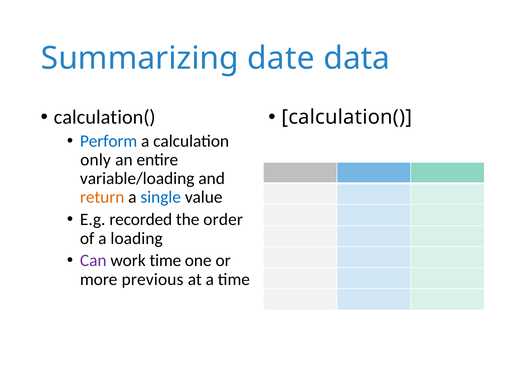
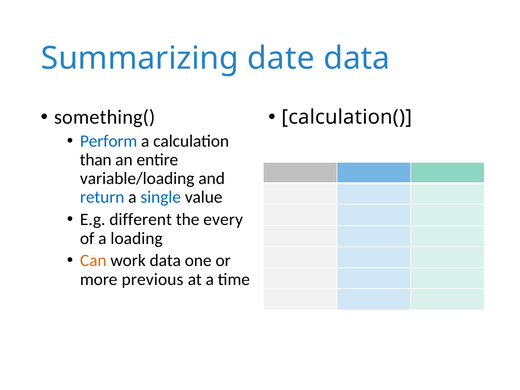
calculation( at (105, 117): calculation( -> something(
only: only -> than
return colour: orange -> blue
recorded: recorded -> different
order: order -> every
Can colour: purple -> orange
work time: time -> data
